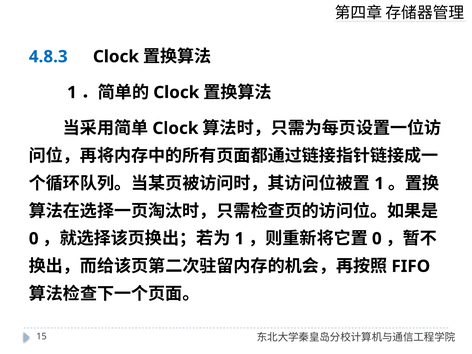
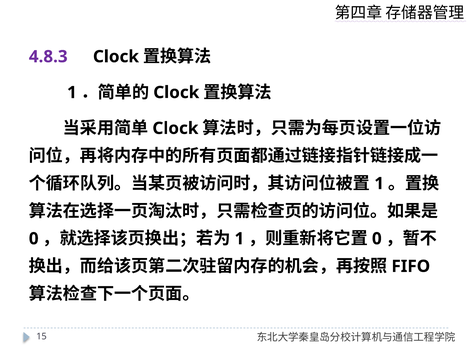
4.8.3 colour: blue -> purple
